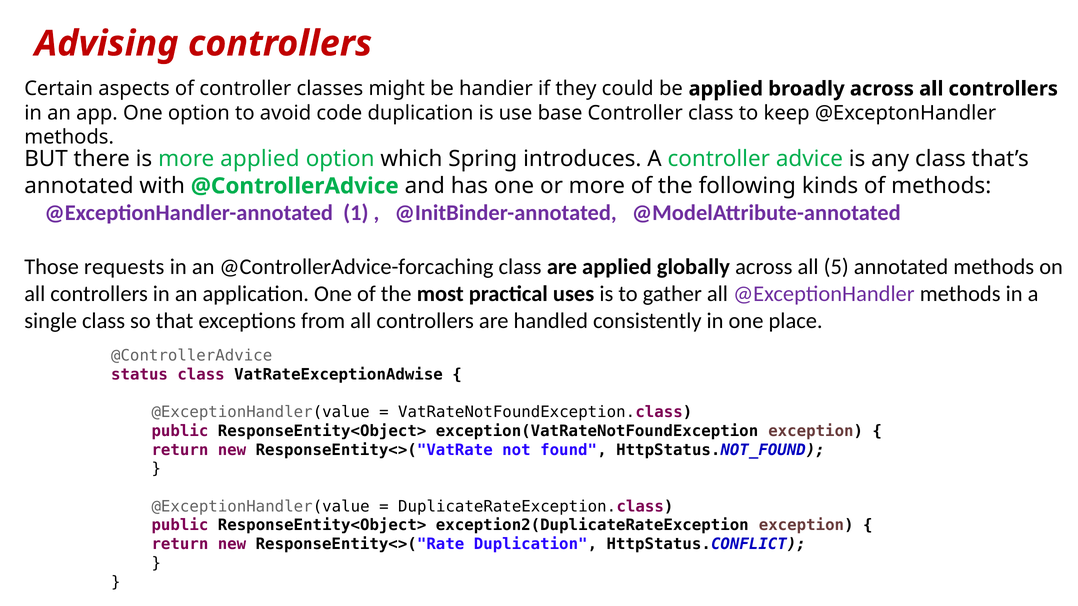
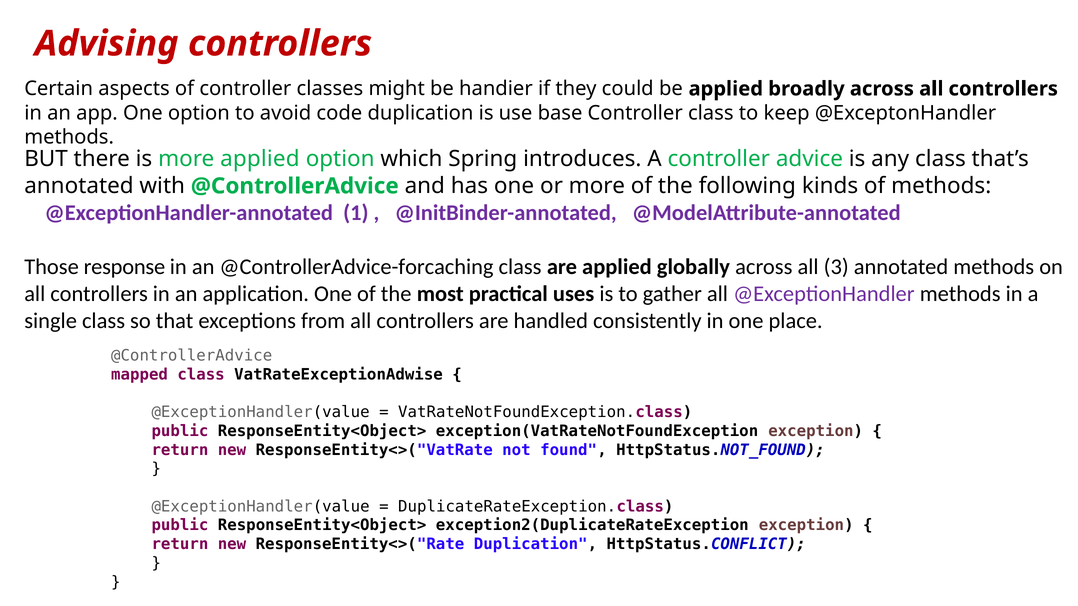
requests: requests -> response
5: 5 -> 3
status: status -> mapped
